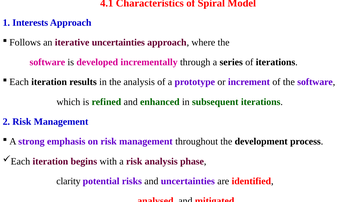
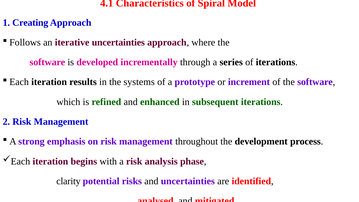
Interests: Interests -> Creating
the analysis: analysis -> systems
